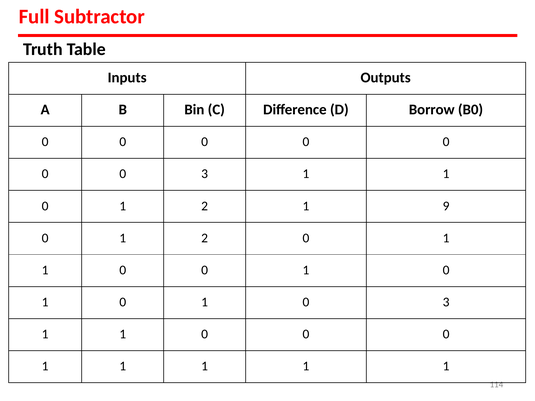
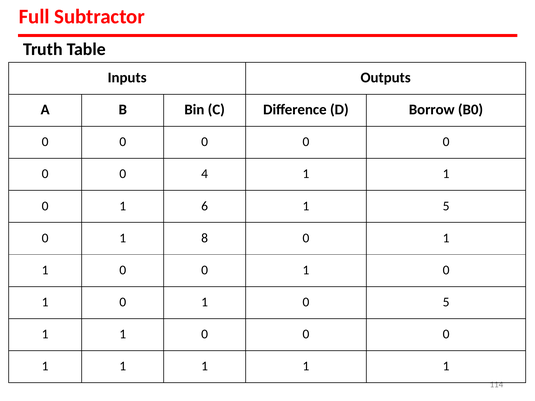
0 0 3: 3 -> 4
2 at (205, 206): 2 -> 6
1 9: 9 -> 5
2 at (205, 238): 2 -> 8
1 0 3: 3 -> 5
